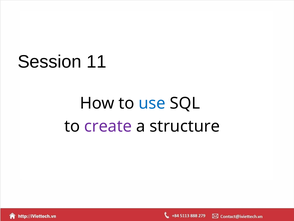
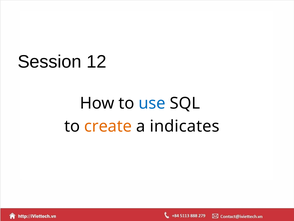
11: 11 -> 12
create colour: purple -> orange
structure: structure -> indicates
